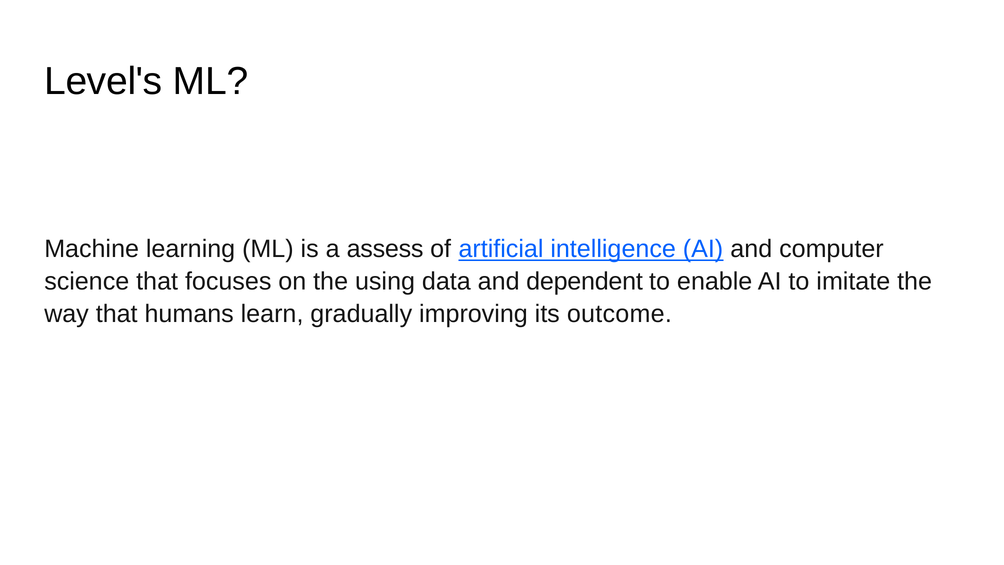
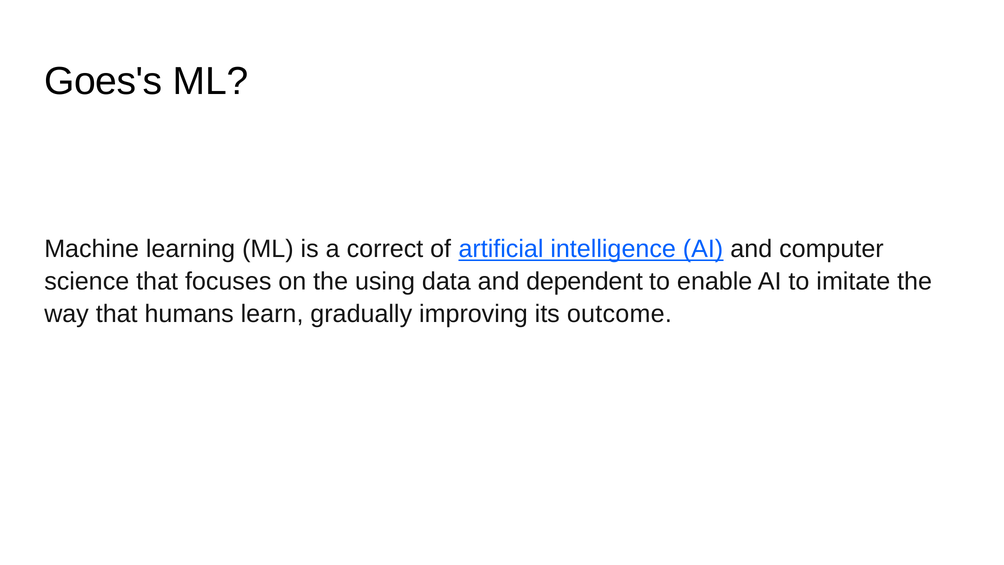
Level's: Level's -> Goes's
assess: assess -> correct
